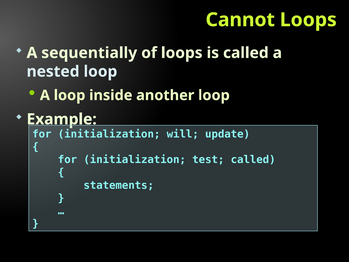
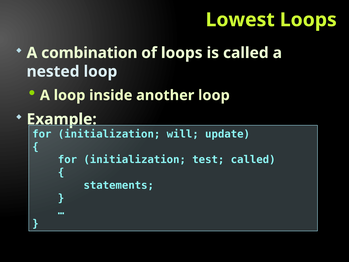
Cannot: Cannot -> Lowest
sequentially: sequentially -> combination
